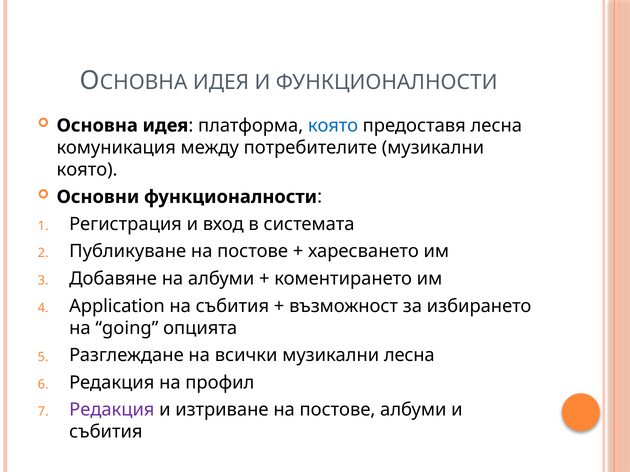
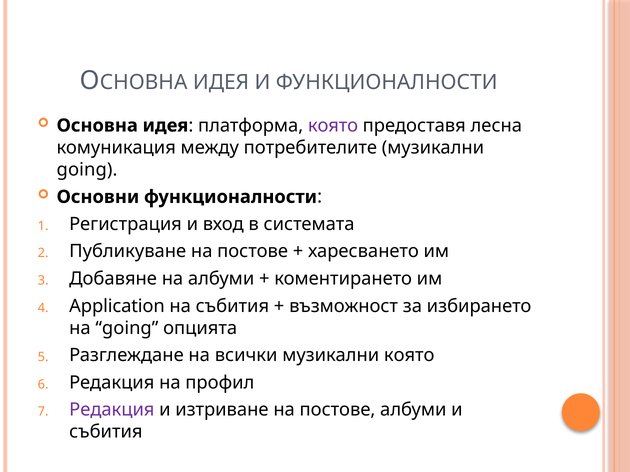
която at (333, 126) colour: blue -> purple
която at (87, 170): която -> going
музикални лесна: лесна -> която
